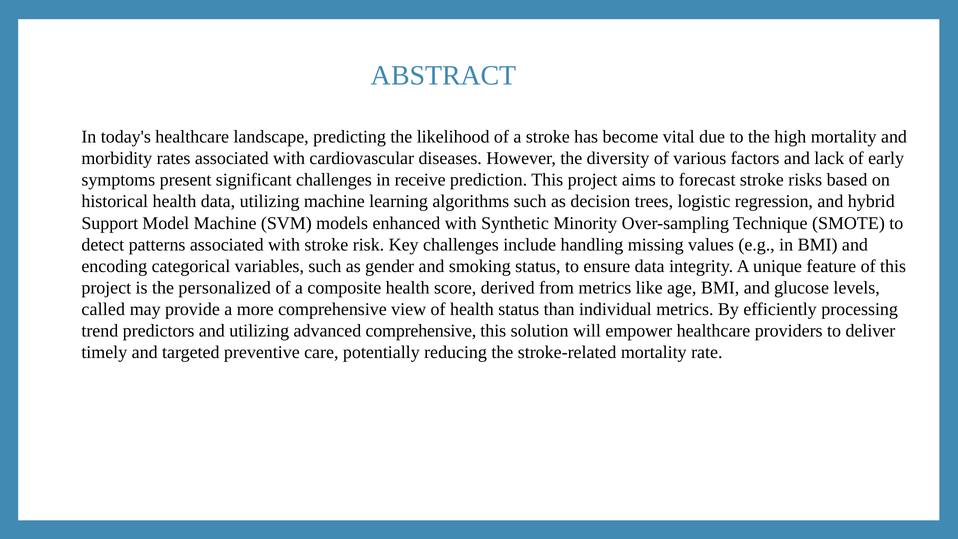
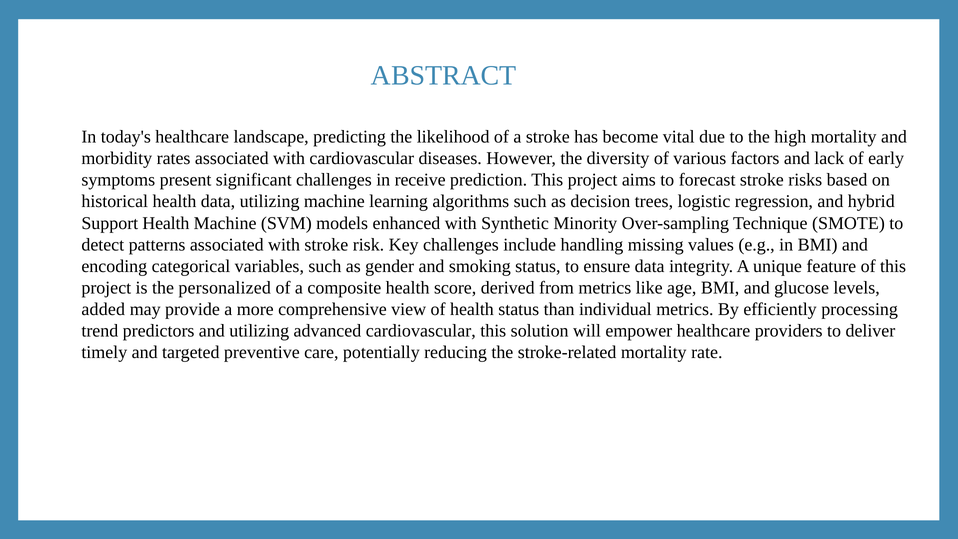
Support Model: Model -> Health
called: called -> added
advanced comprehensive: comprehensive -> cardiovascular
